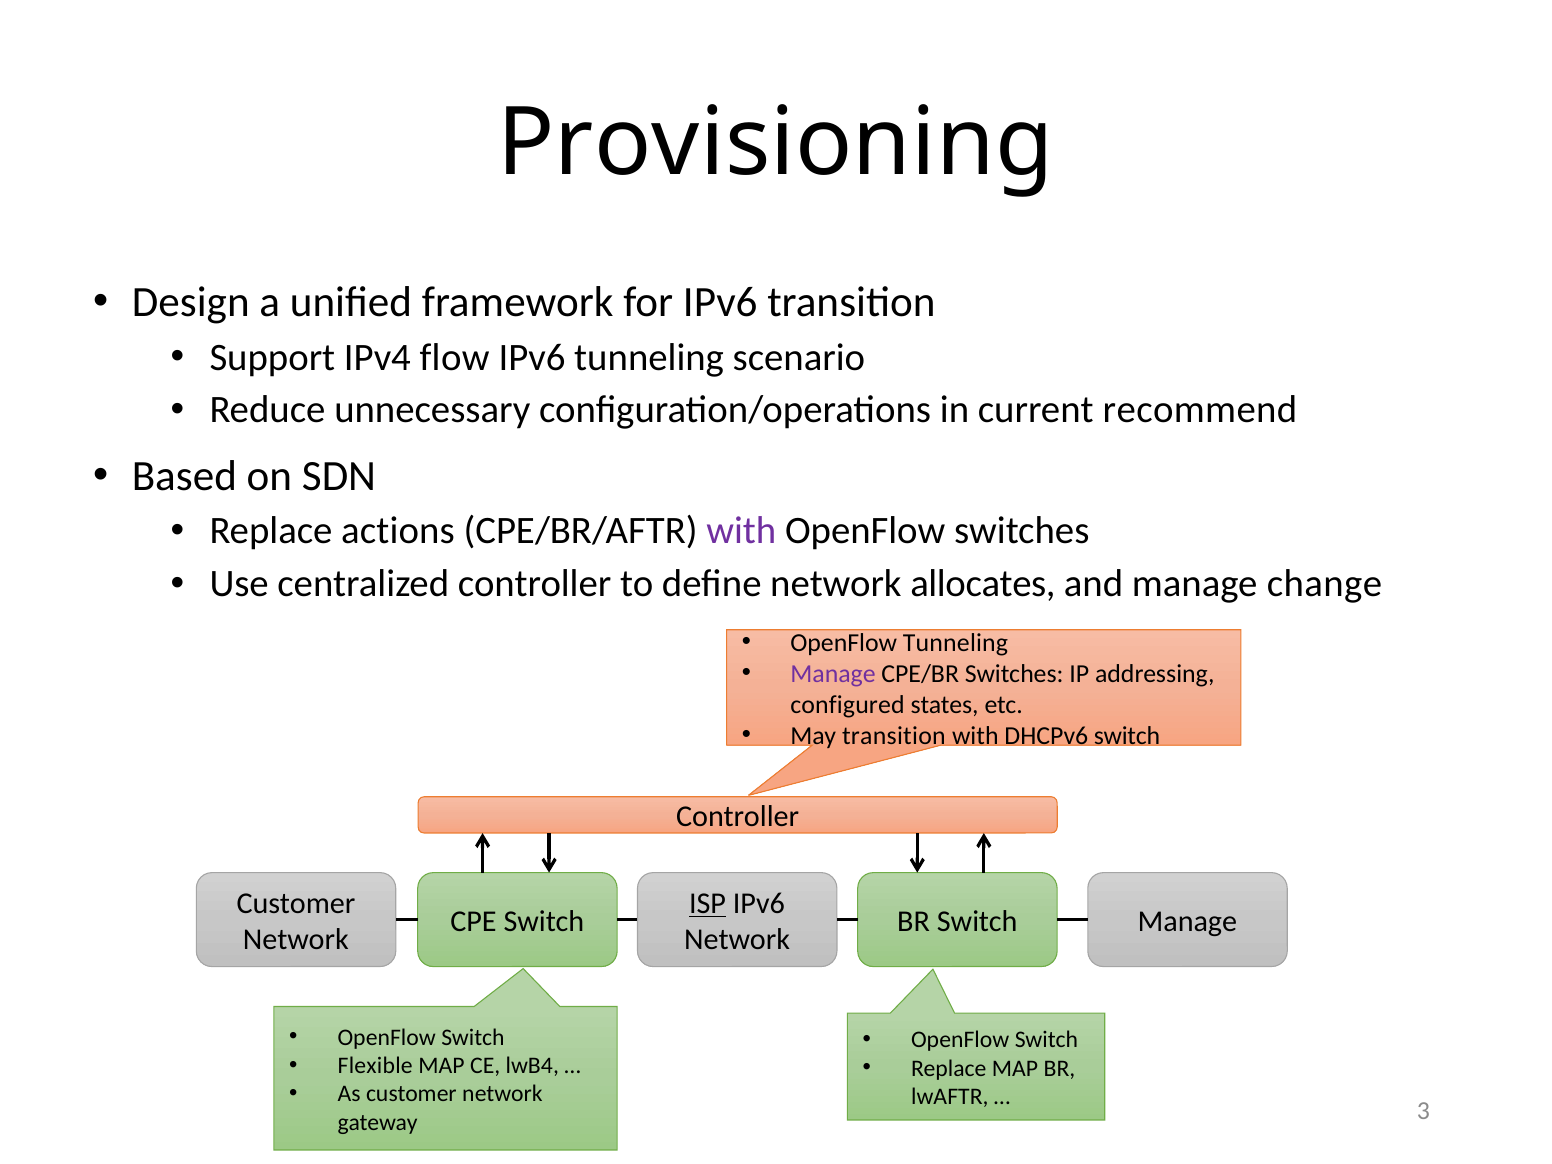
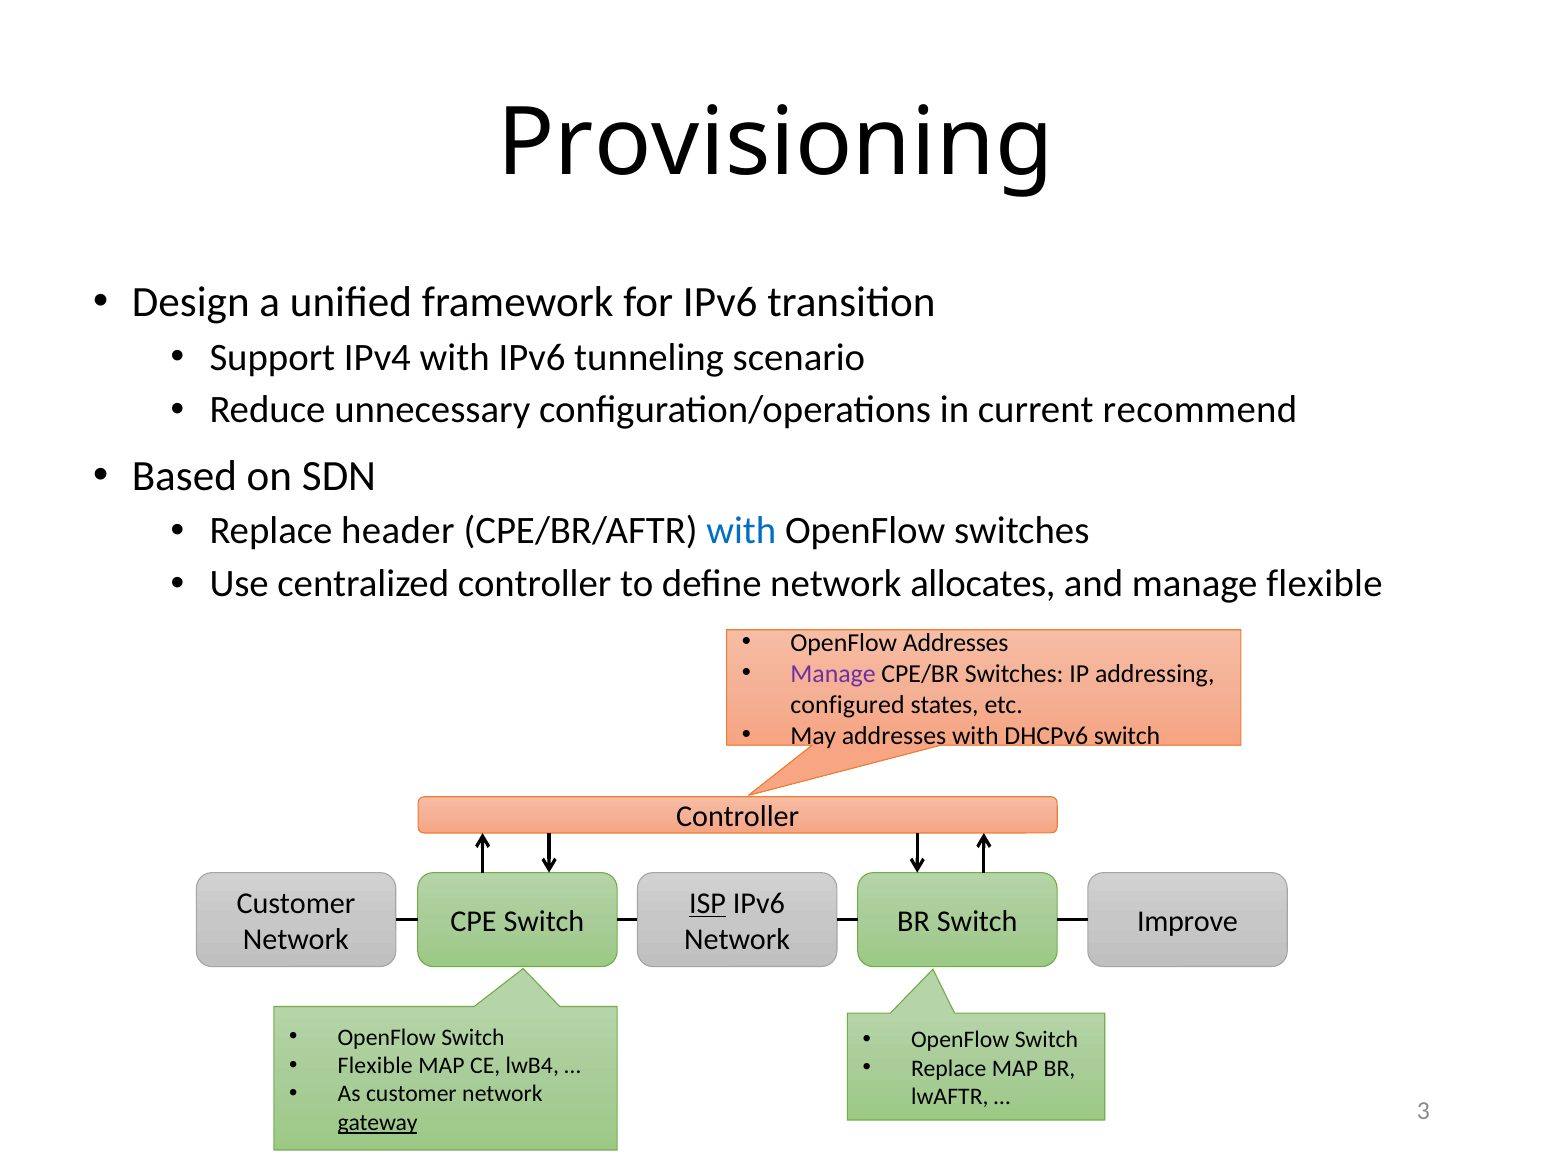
IPv4 flow: flow -> with
actions: actions -> header
with at (741, 531) colour: purple -> blue
manage change: change -> flexible
OpenFlow Tunneling: Tunneling -> Addresses
May transition: transition -> addresses
Manage at (1187, 922): Manage -> Improve
gateway underline: none -> present
